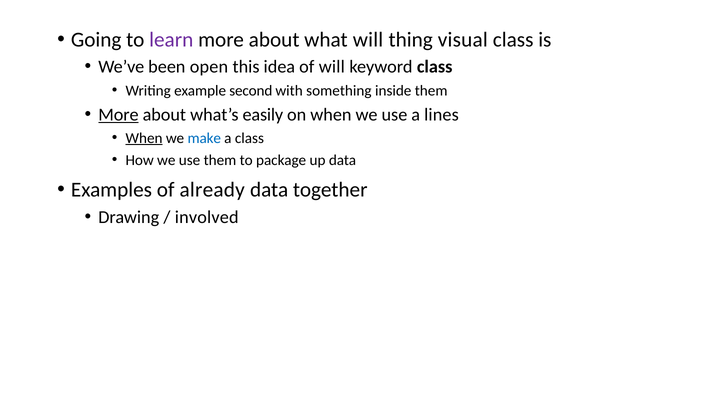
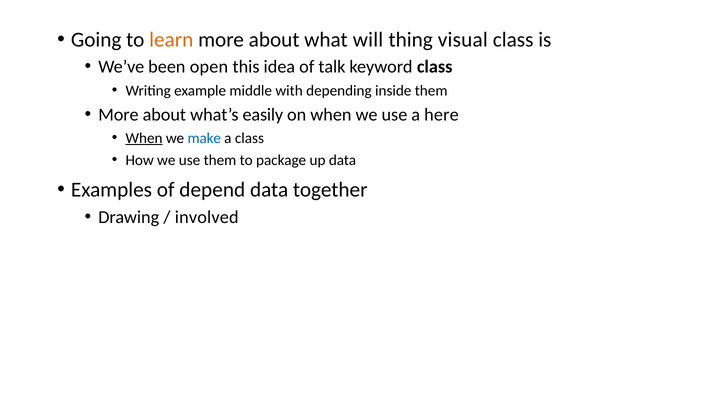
learn colour: purple -> orange
of will: will -> talk
second: second -> middle
something: something -> depending
More at (118, 115) underline: present -> none
lines: lines -> here
already: already -> depend
